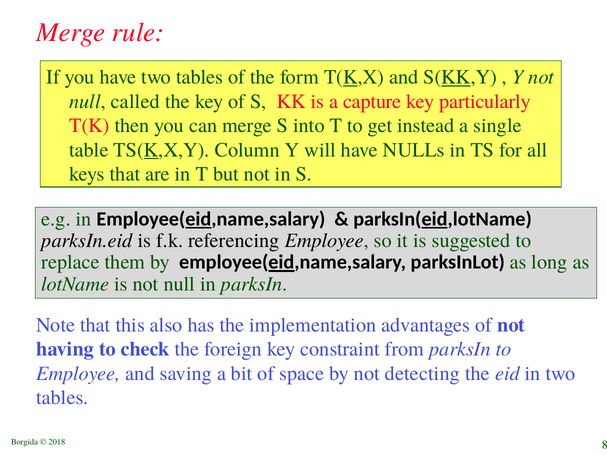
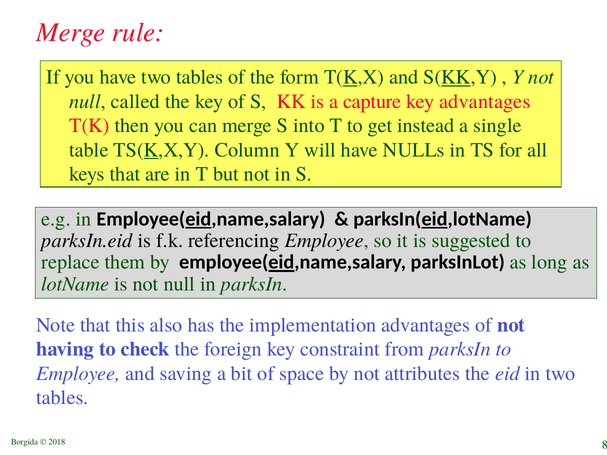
key particularly: particularly -> advantages
detecting: detecting -> attributes
